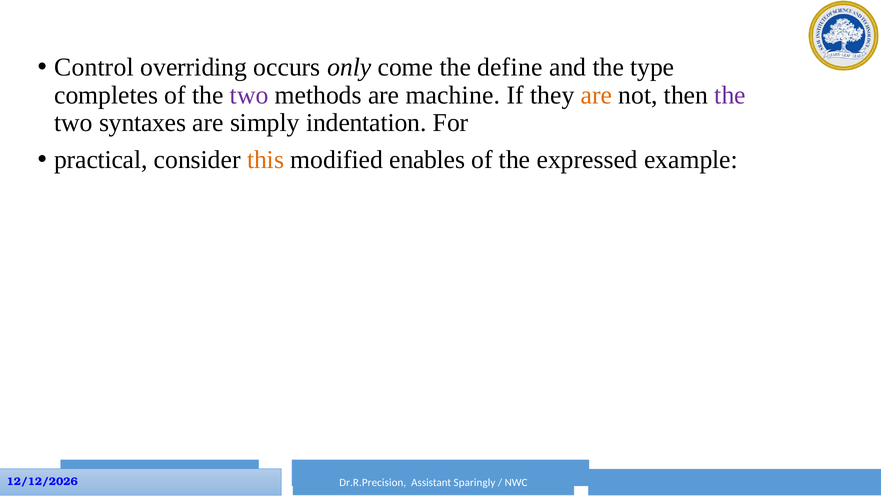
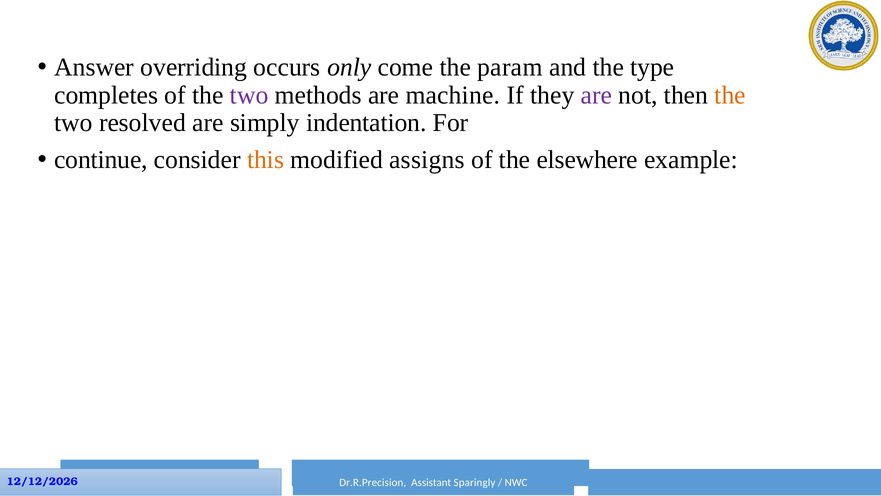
Control: Control -> Answer
define: define -> param
are at (596, 95) colour: orange -> purple
the at (730, 95) colour: purple -> orange
syntaxes: syntaxes -> resolved
practical: practical -> continue
enables: enables -> assigns
expressed: expressed -> elsewhere
